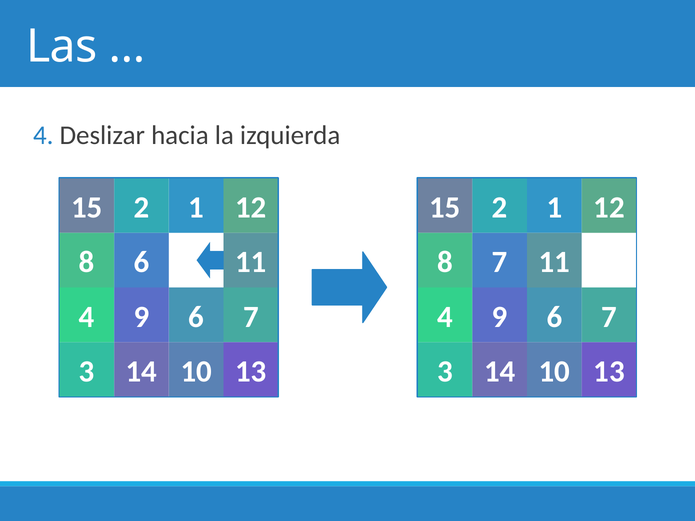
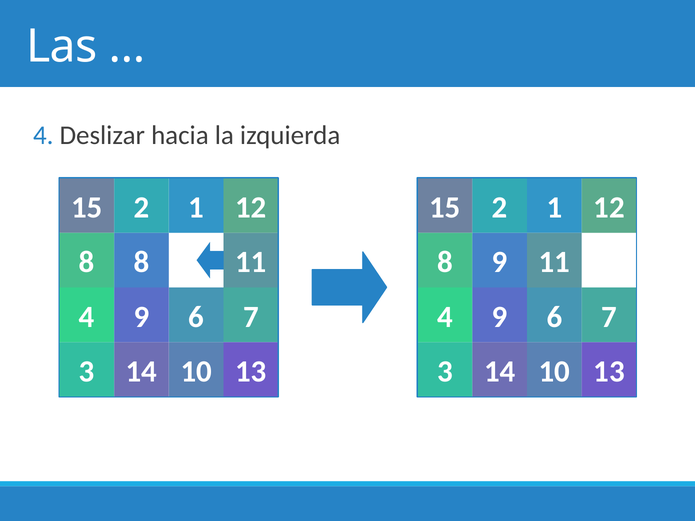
8 6: 6 -> 8
8 7: 7 -> 9
